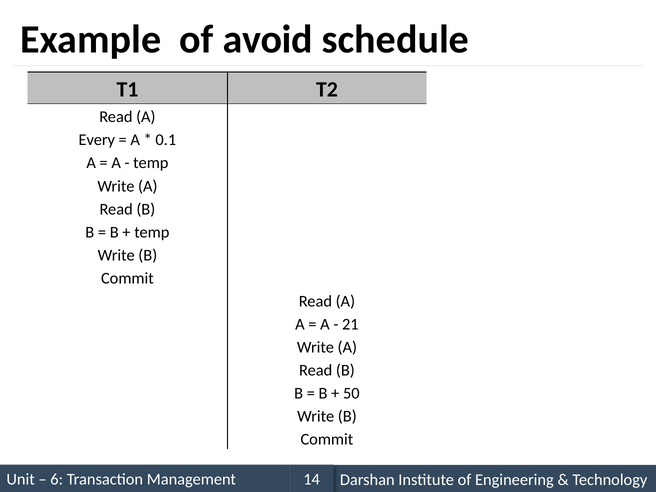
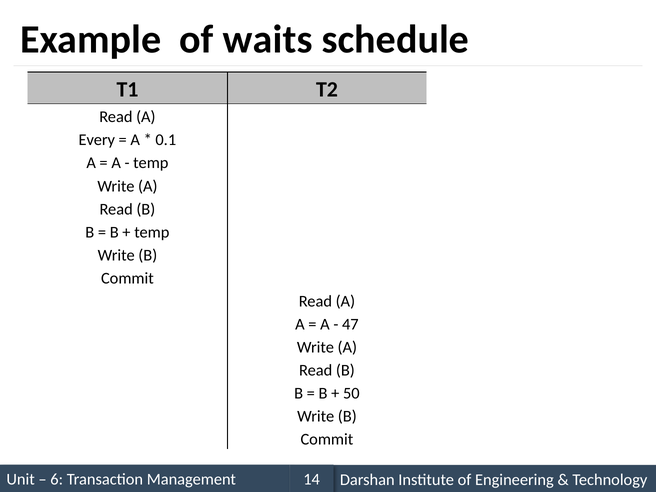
avoid: avoid -> waits
21: 21 -> 47
